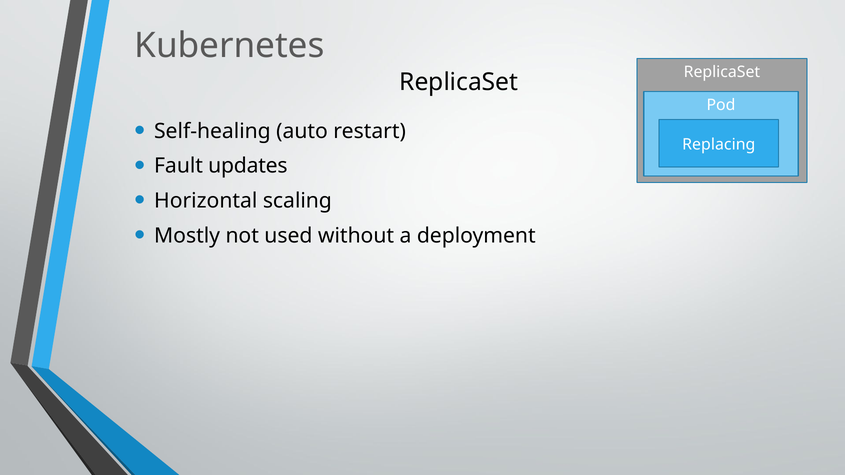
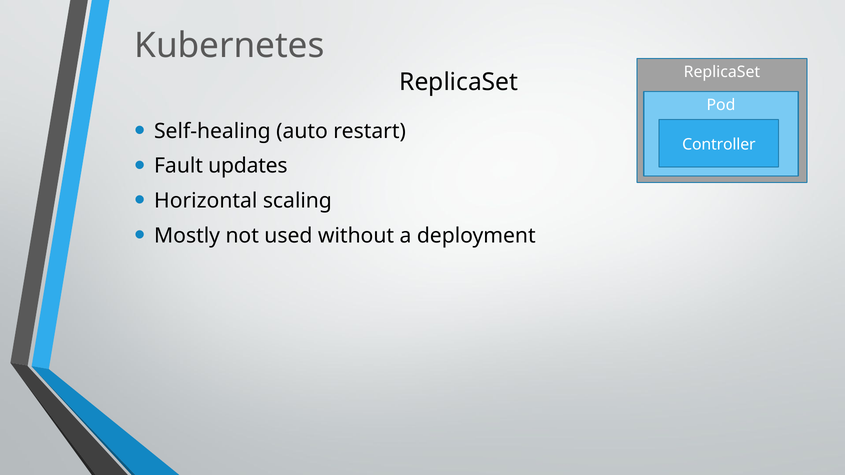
Replacing: Replacing -> Controller
